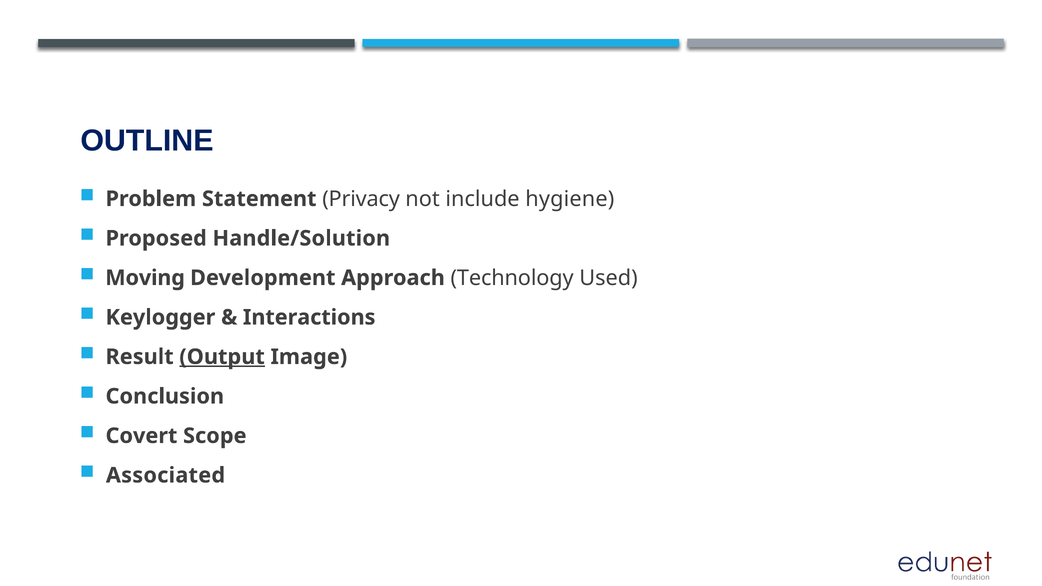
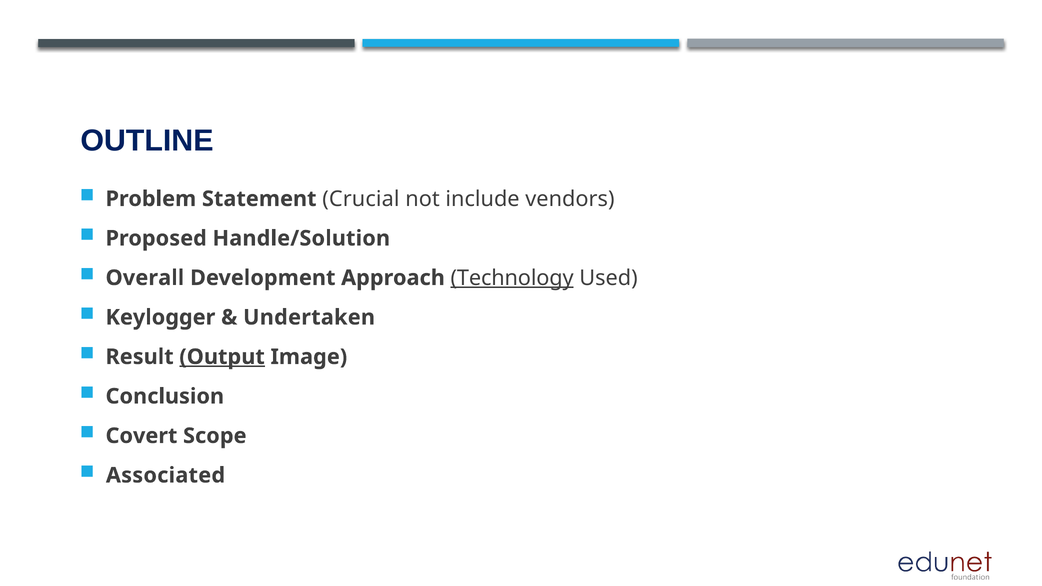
Privacy: Privacy -> Crucial
hygiene: hygiene -> vendors
Moving: Moving -> Overall
Technology underline: none -> present
Interactions: Interactions -> Undertaken
